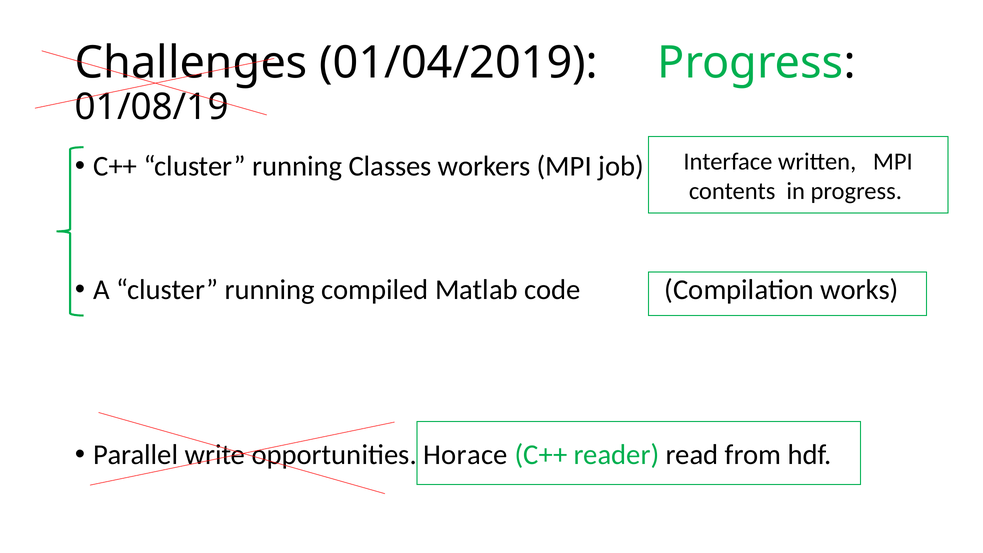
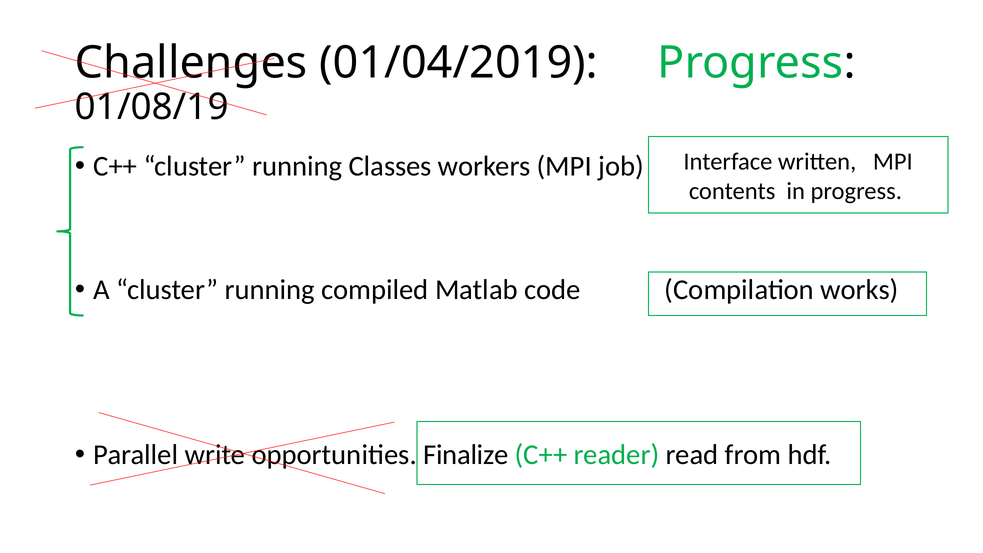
Horace: Horace -> Finalize
